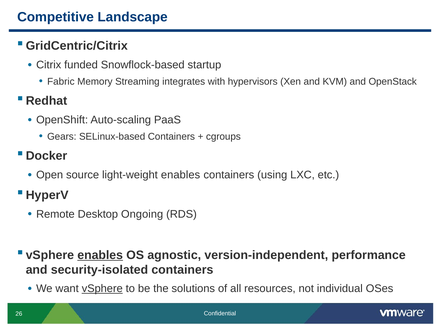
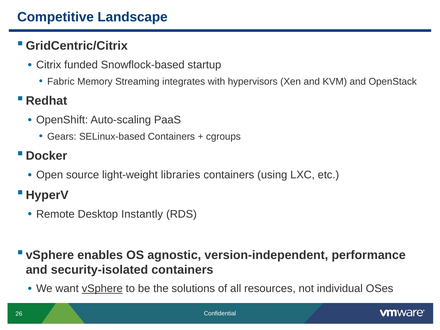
light-weight enables: enables -> libraries
Ongoing: Ongoing -> Instantly
enables at (100, 255) underline: present -> none
